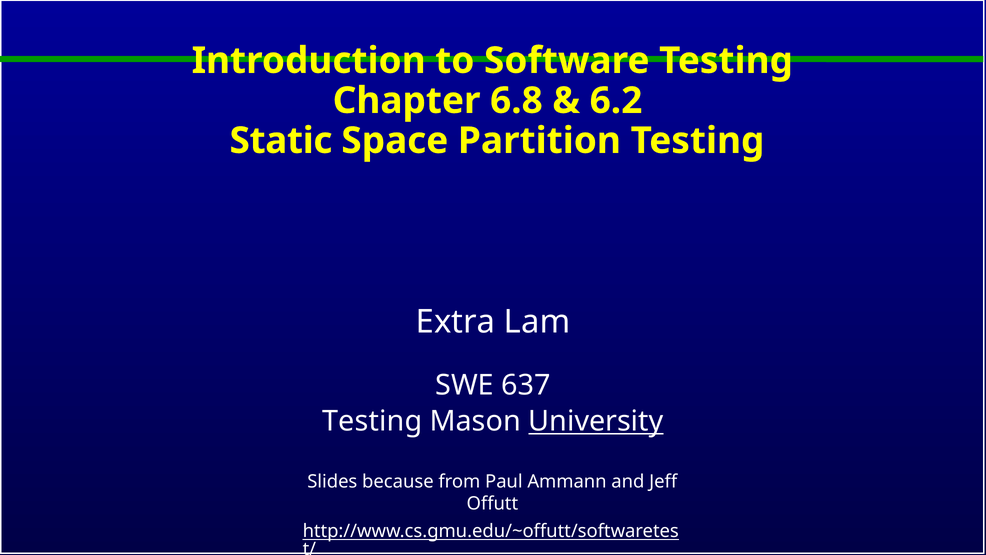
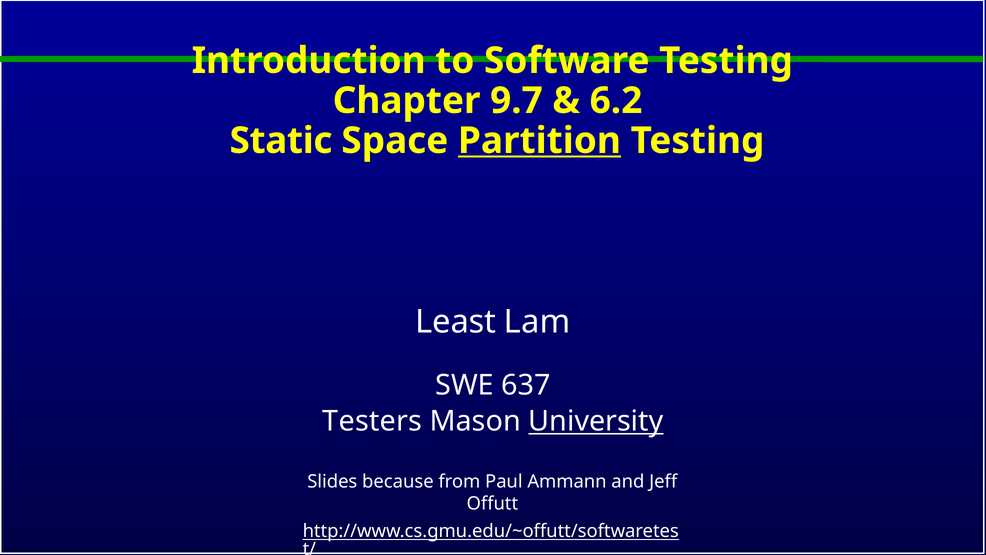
6.8: 6.8 -> 9.7
Partition underline: none -> present
Extra: Extra -> Least
Testing at (372, 421): Testing -> Testers
